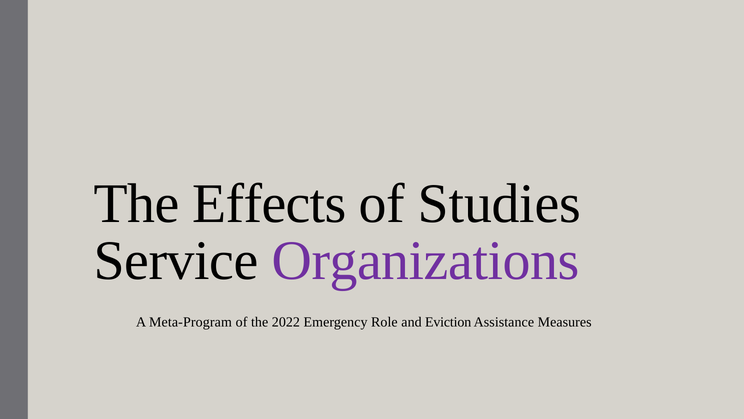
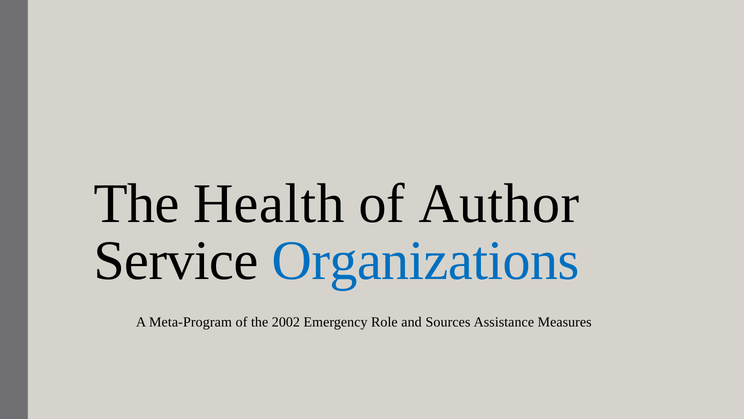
Effects: Effects -> Health
Studies: Studies -> Author
Organizations colour: purple -> blue
2022: 2022 -> 2002
Eviction: Eviction -> Sources
